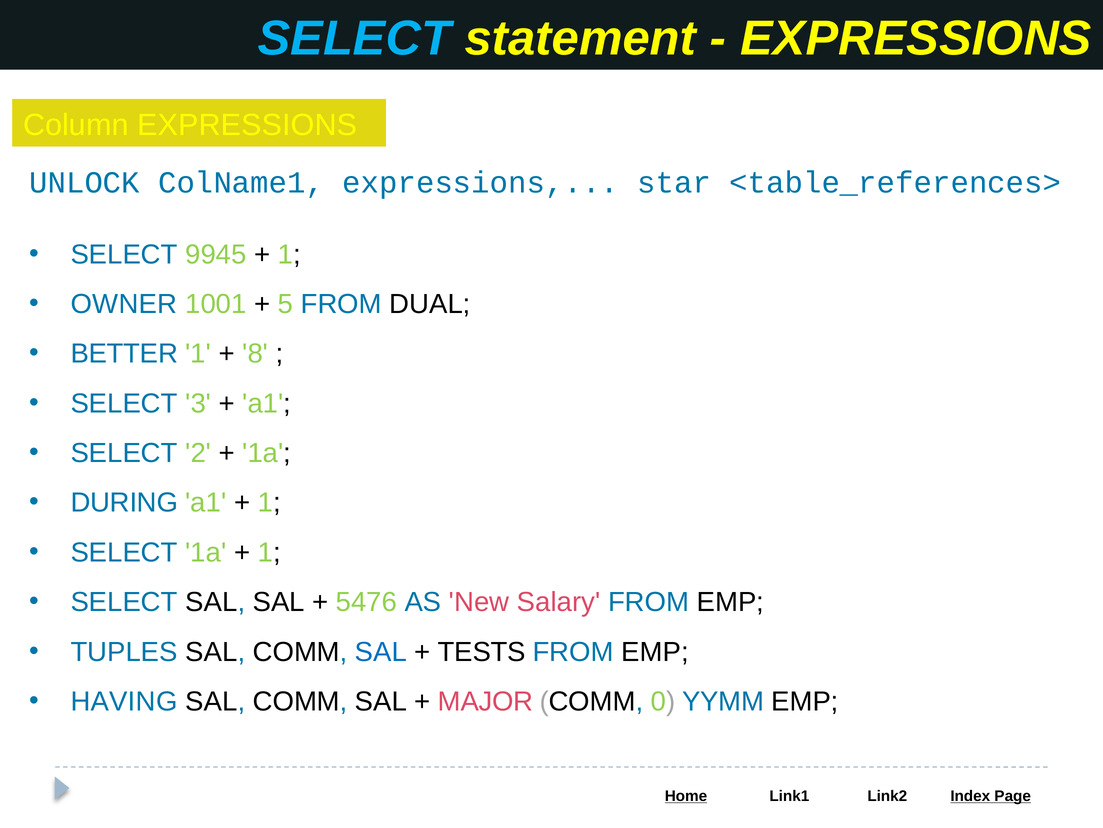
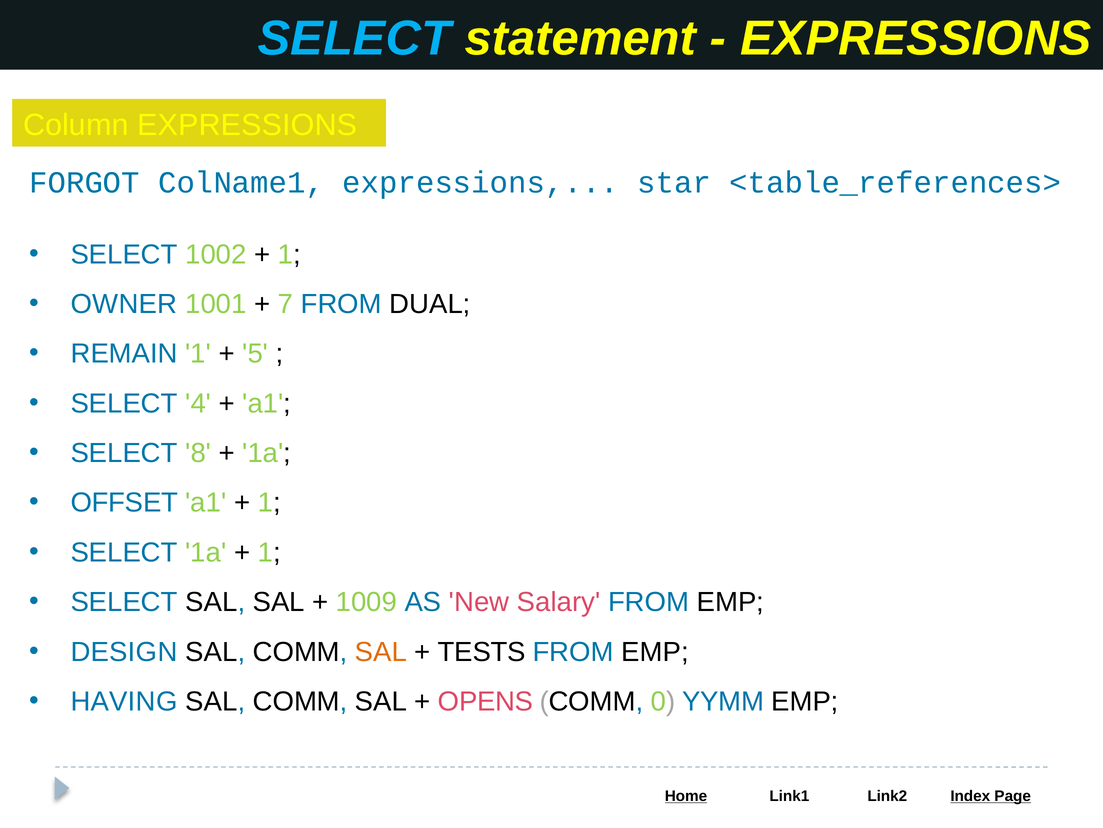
UNLOCK: UNLOCK -> FORGOT
9945: 9945 -> 1002
5: 5 -> 7
BETTER: BETTER -> REMAIN
8: 8 -> 5
3: 3 -> 4
2: 2 -> 8
DURING: DURING -> OFFSET
5476: 5476 -> 1009
TUPLES: TUPLES -> DESIGN
SAL at (381, 651) colour: blue -> orange
MAJOR: MAJOR -> OPENS
